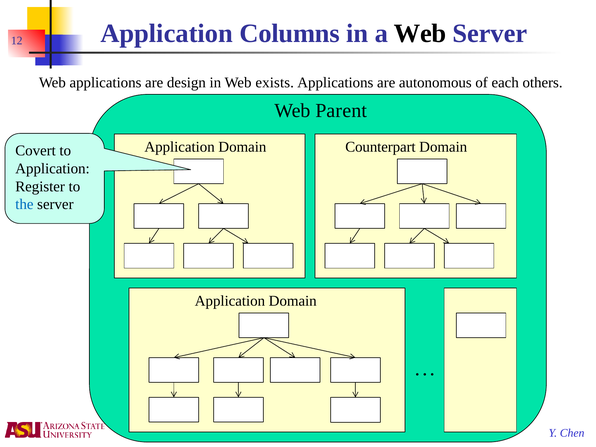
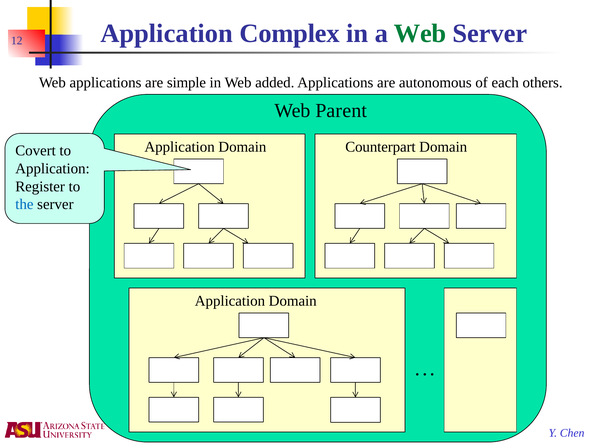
Columns: Columns -> Complex
Web at (420, 34) colour: black -> green
design: design -> simple
exists: exists -> added
